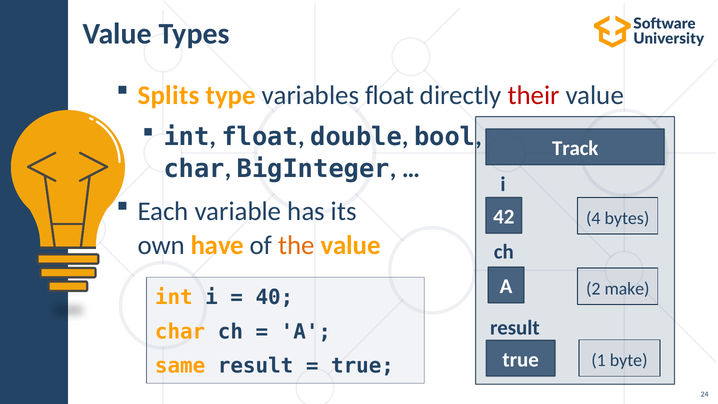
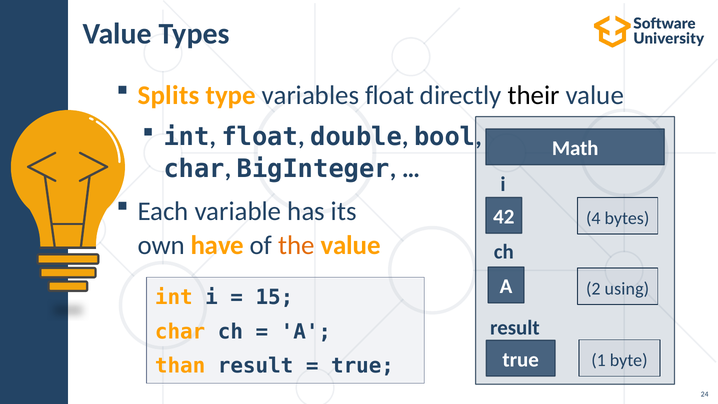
their colour: red -> black
Track: Track -> Math
make: make -> using
40: 40 -> 15
same: same -> than
